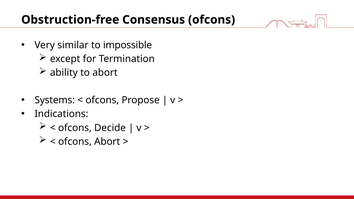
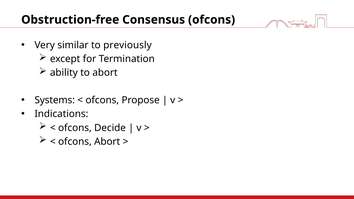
impossible: impossible -> previously
